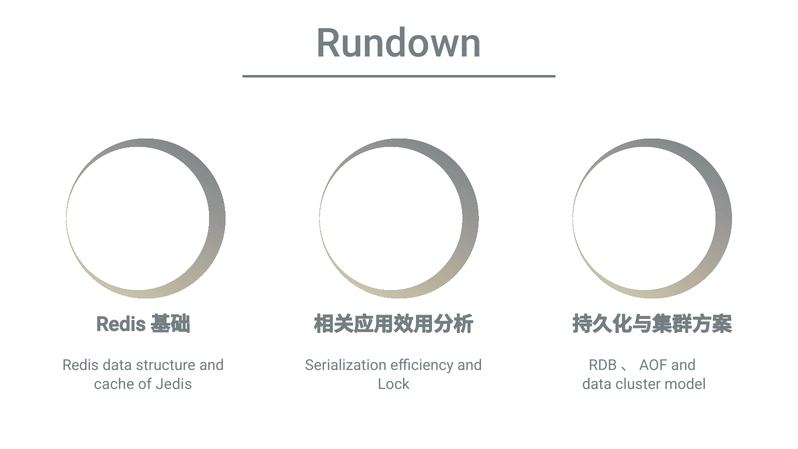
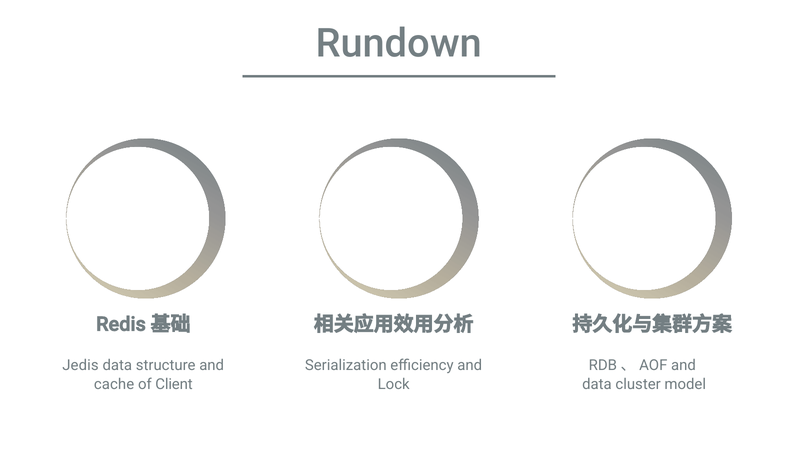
Redis: Redis -> Jedis
Jedis: Jedis -> Client
